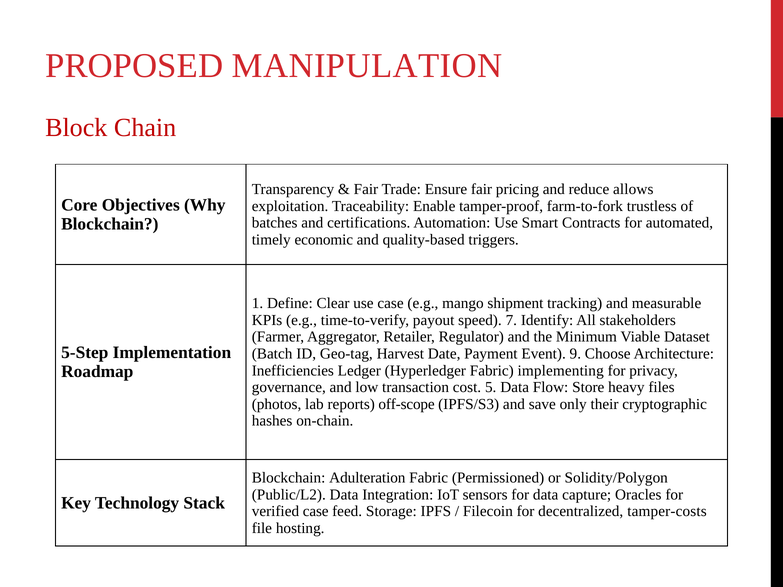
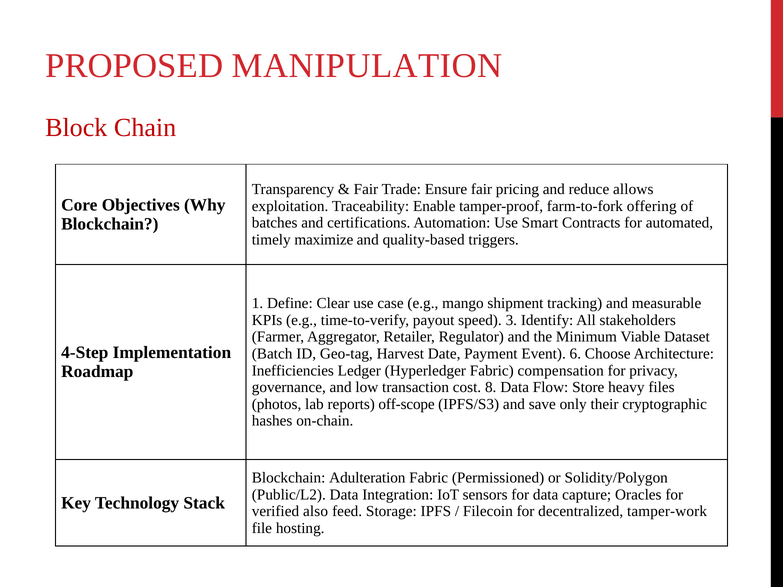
trustless: trustless -> offering
economic: economic -> maximize
7: 7 -> 3
5-Step: 5-Step -> 4-Step
9: 9 -> 6
implementing: implementing -> compensation
5: 5 -> 8
verified case: case -> also
tamper-costs: tamper-costs -> tamper-work
